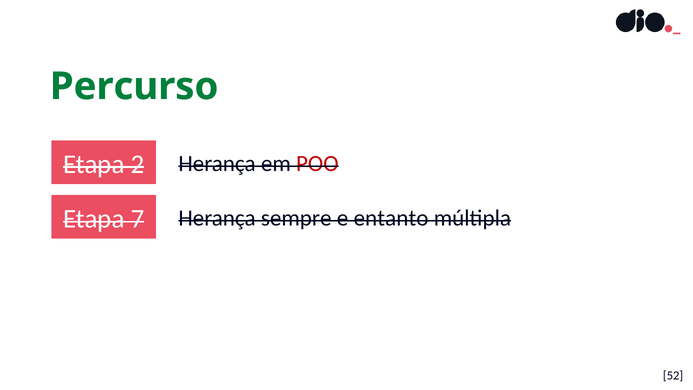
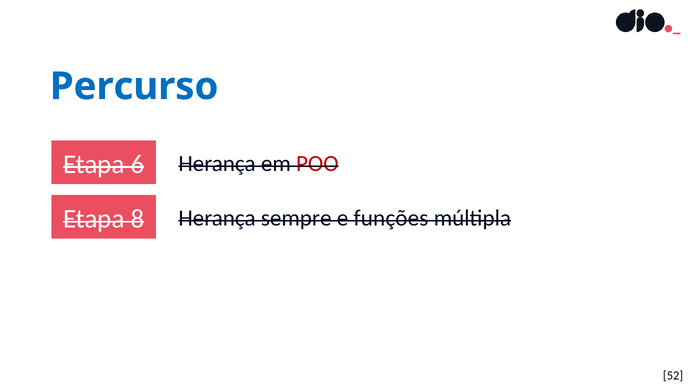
Percurso colour: green -> blue
2: 2 -> 6
7: 7 -> 8
entanto: entanto -> funções
